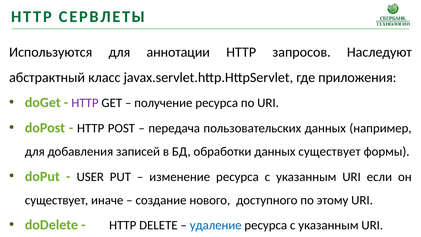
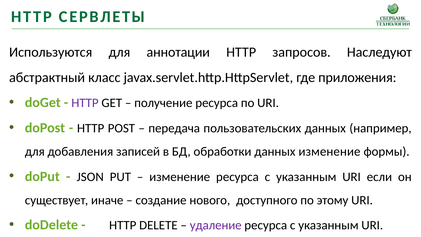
данных существует: существует -> изменение
USER: USER -> JSON
удаление colour: blue -> purple
